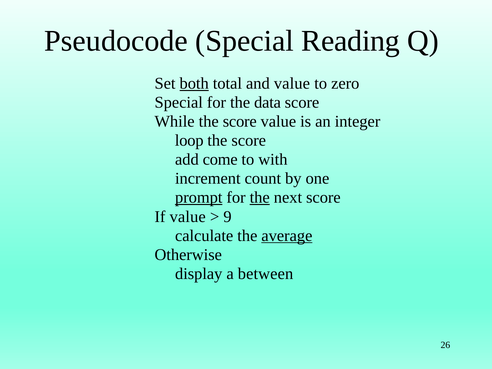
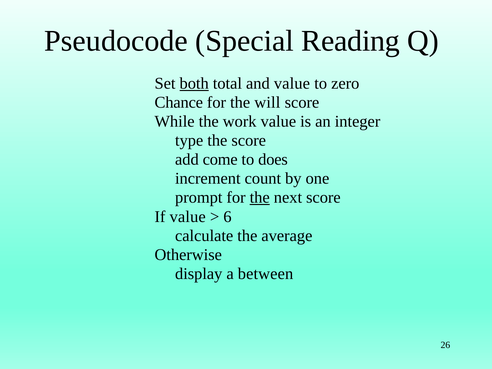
Special at (179, 102): Special -> Chance
data: data -> will
While the score: score -> work
loop: loop -> type
with: with -> does
prompt underline: present -> none
9: 9 -> 6
average underline: present -> none
